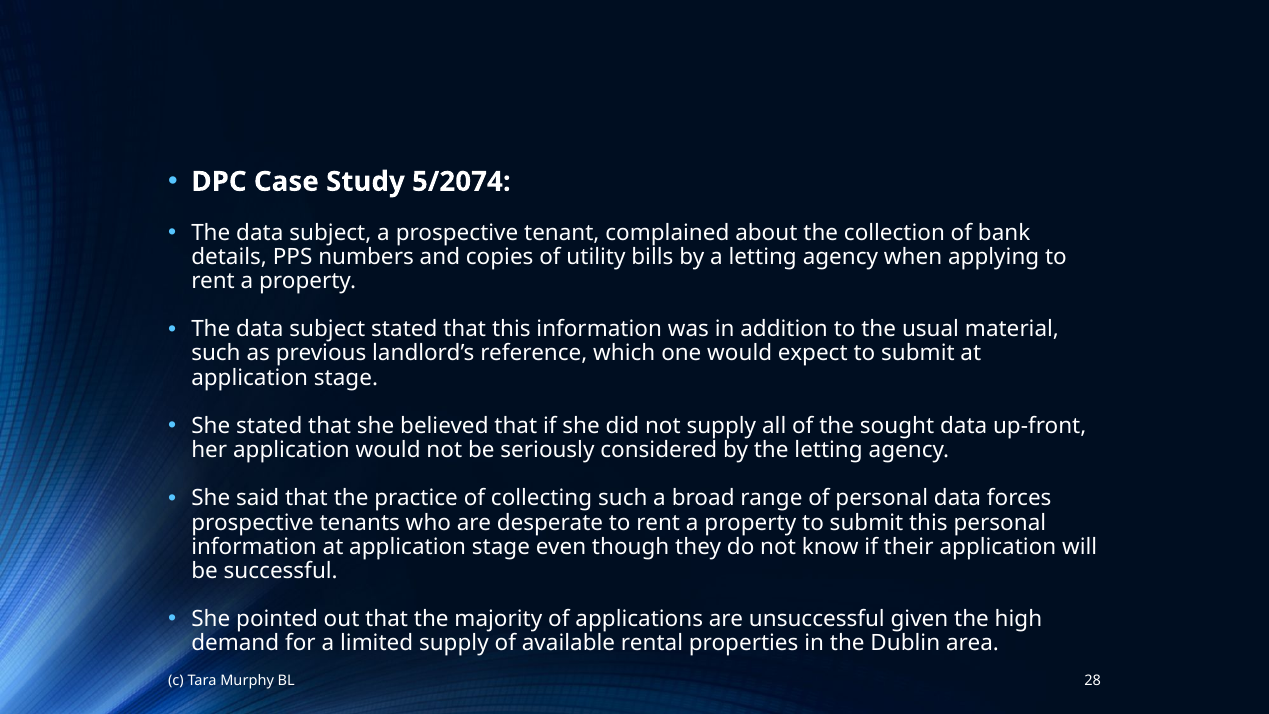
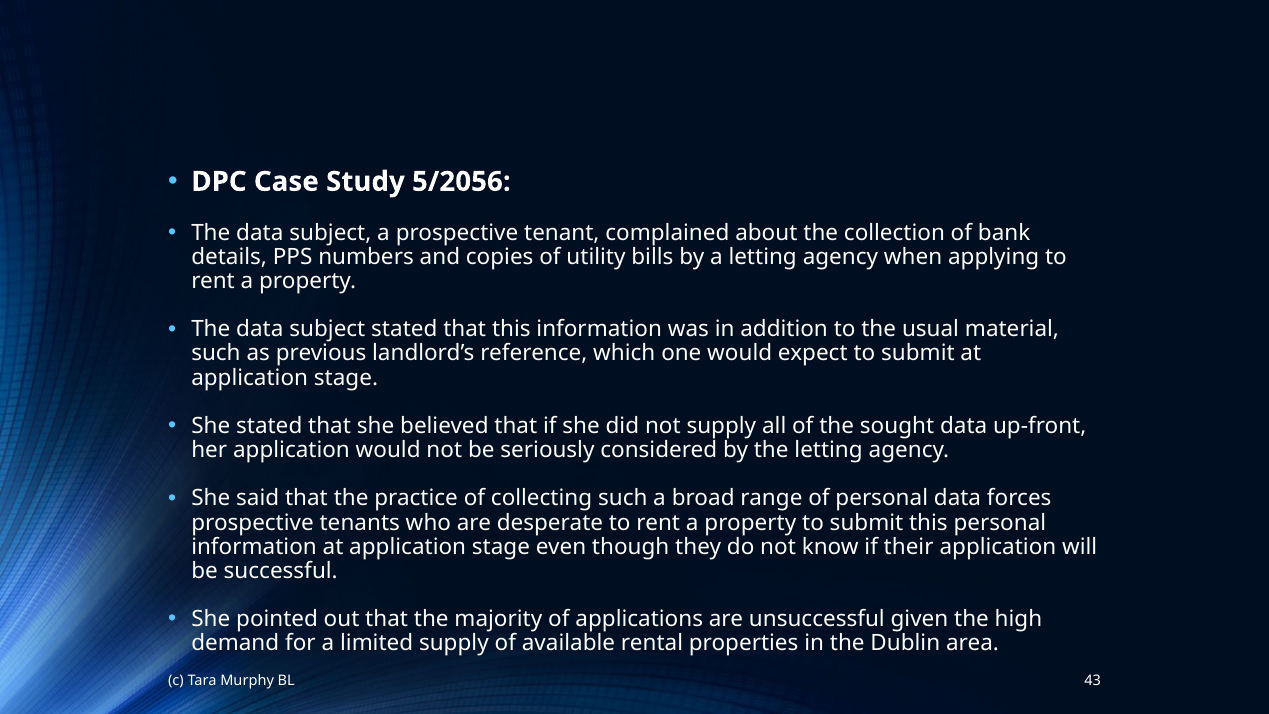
5/2074: 5/2074 -> 5/2056
28: 28 -> 43
